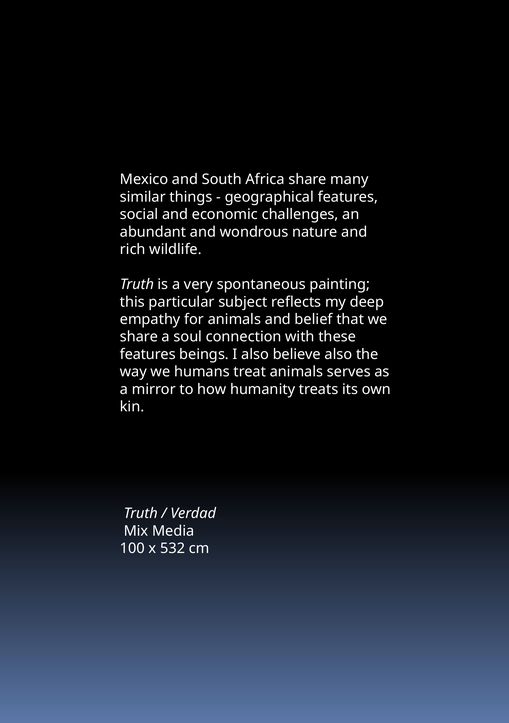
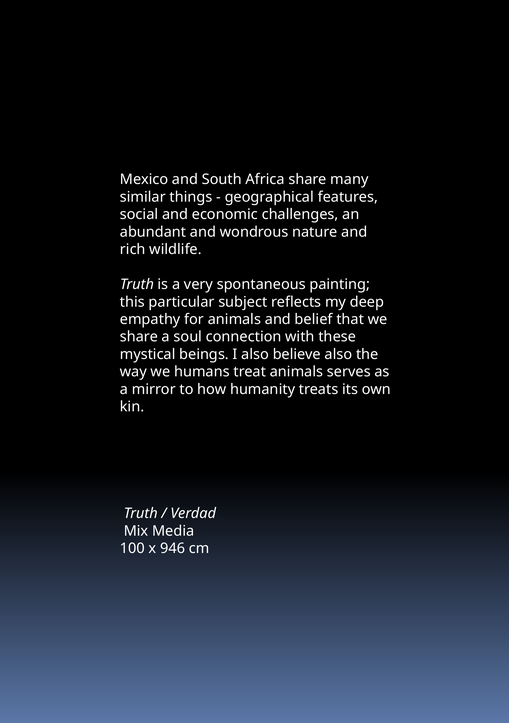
features at (148, 354): features -> mystical
532: 532 -> 946
